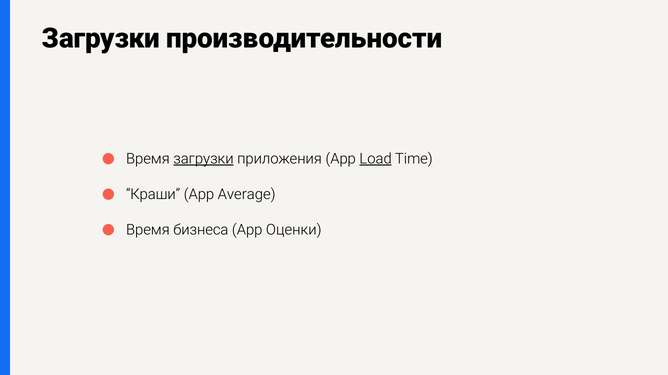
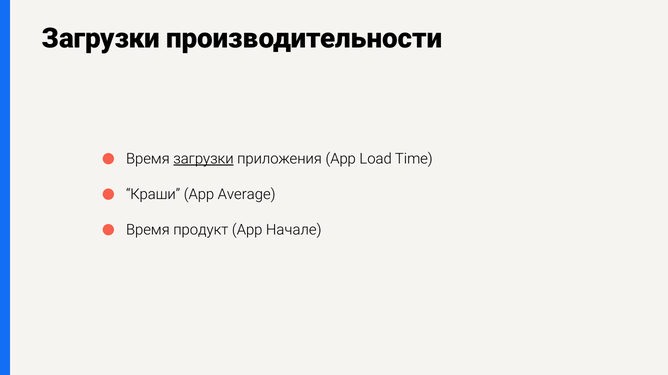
Load underline: present -> none
бизнеса: бизнеса -> продукт
Оценки: Оценки -> Начале
